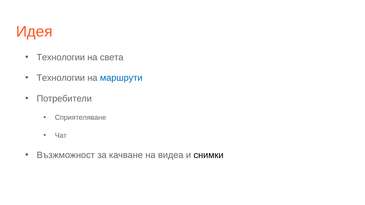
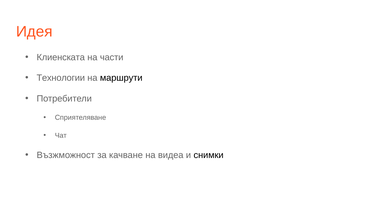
Технологии at (61, 57): Технологии -> Клиенската
света: света -> части
маршрути colour: blue -> black
